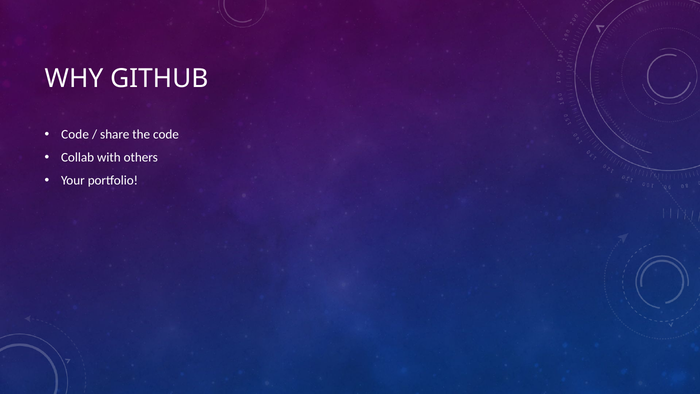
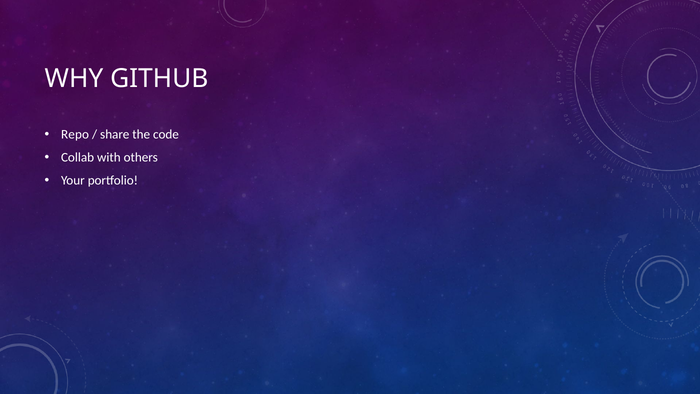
Code at (75, 134): Code -> Repo
